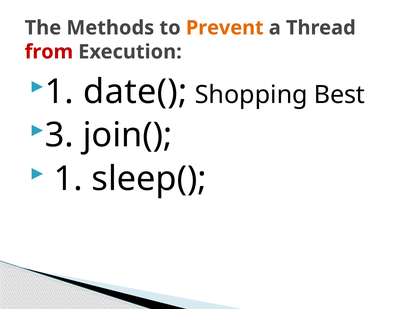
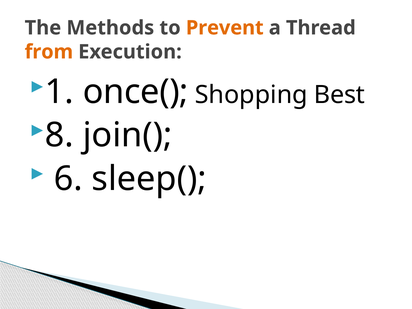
from colour: red -> orange
date(: date( -> once(
3: 3 -> 8
1 at (68, 179): 1 -> 6
